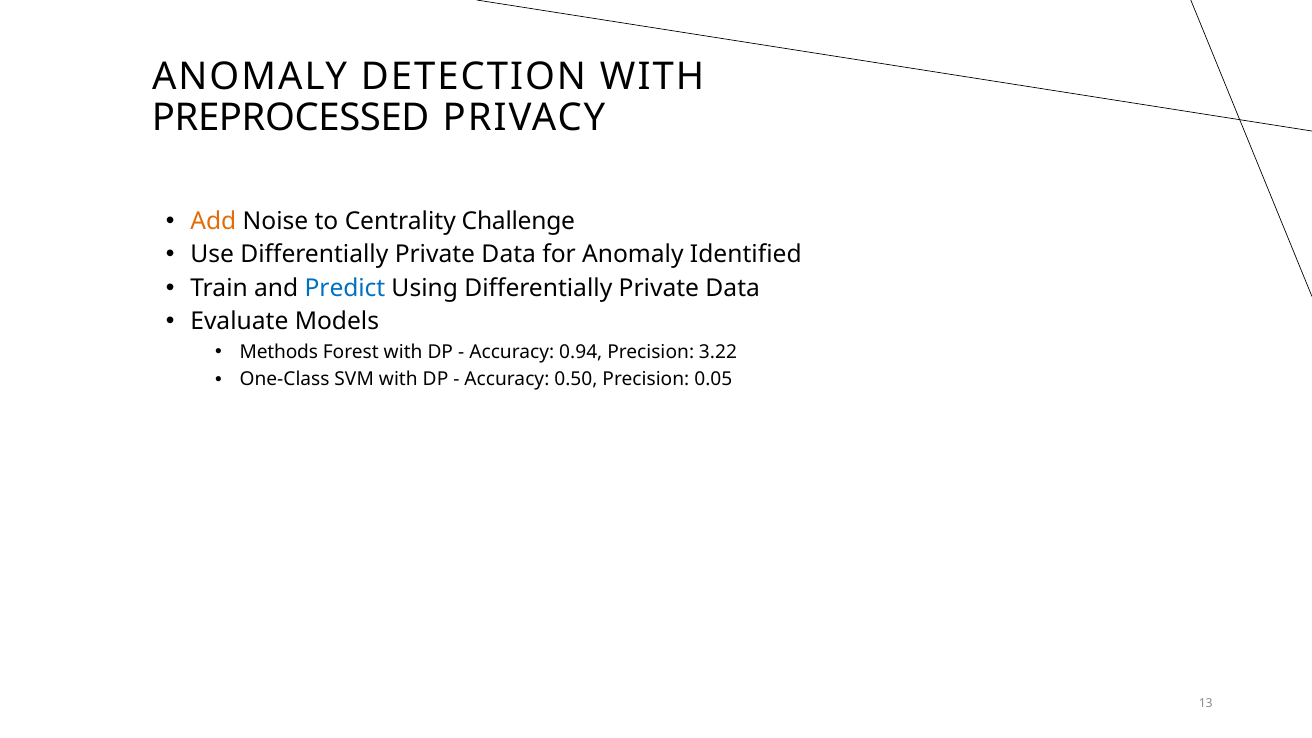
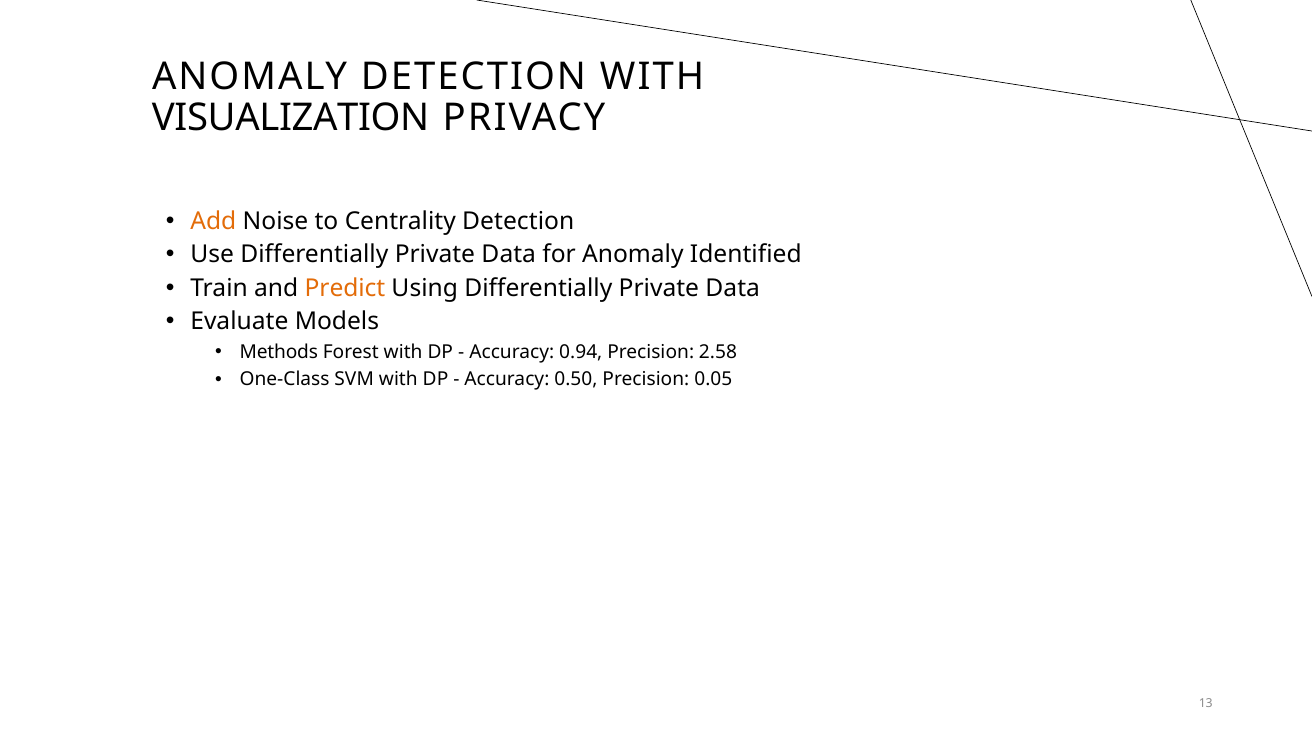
PREPROCESSED: PREPROCESSED -> VISUALIZATION
Centrality Challenge: Challenge -> Detection
Predict colour: blue -> orange
3.22: 3.22 -> 2.58
